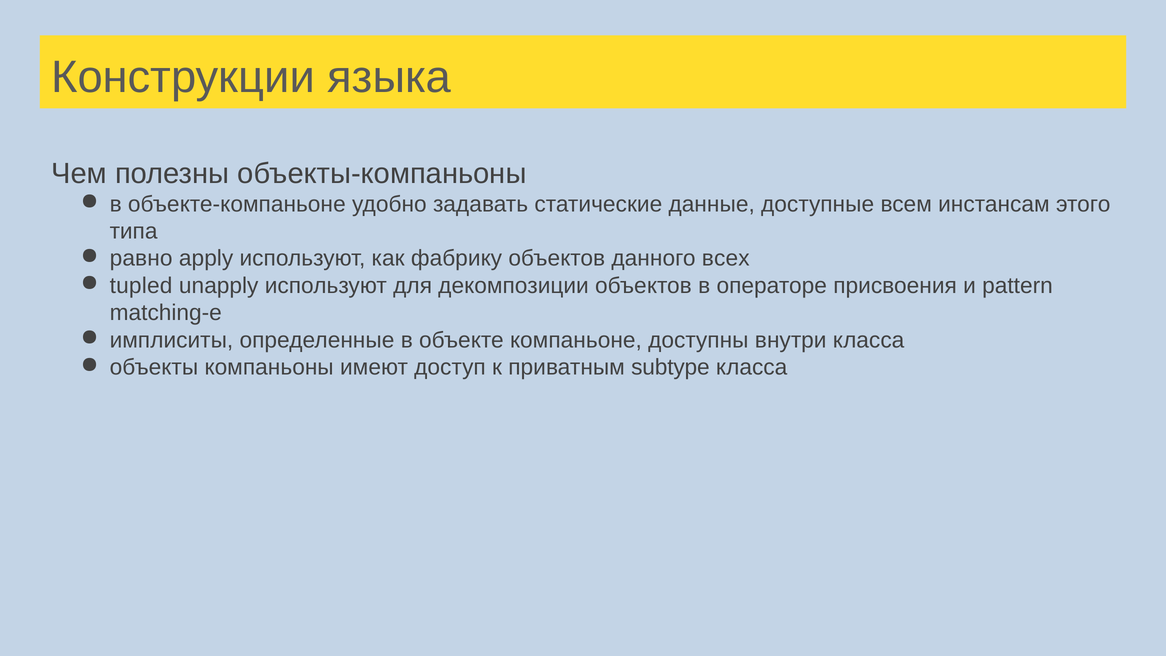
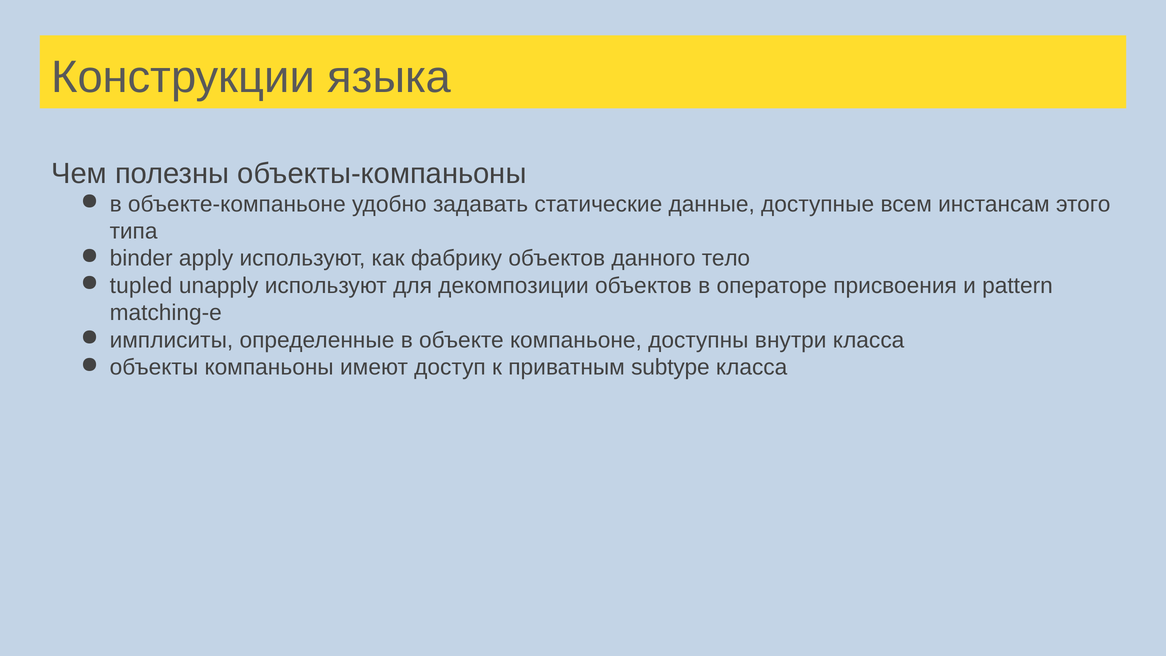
равно: равно -> binder
всех: всех -> тело
